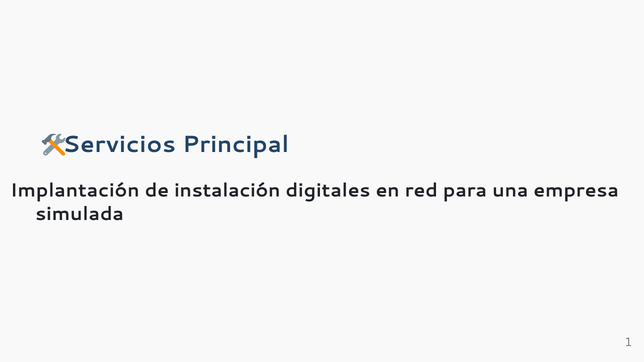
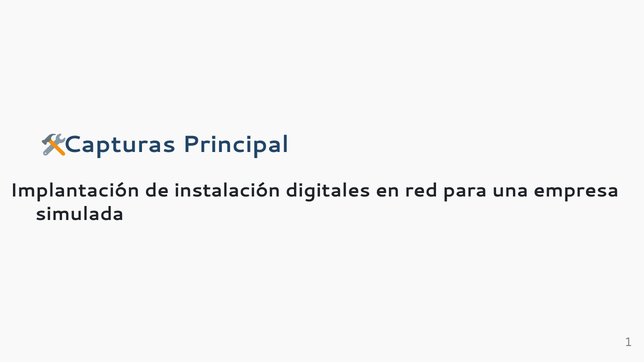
Servicios: Servicios -> Capturas
